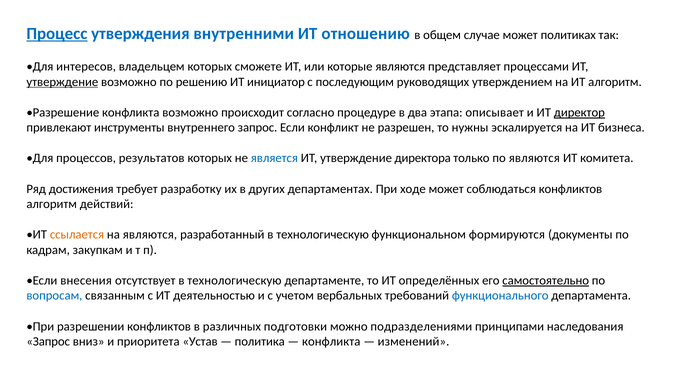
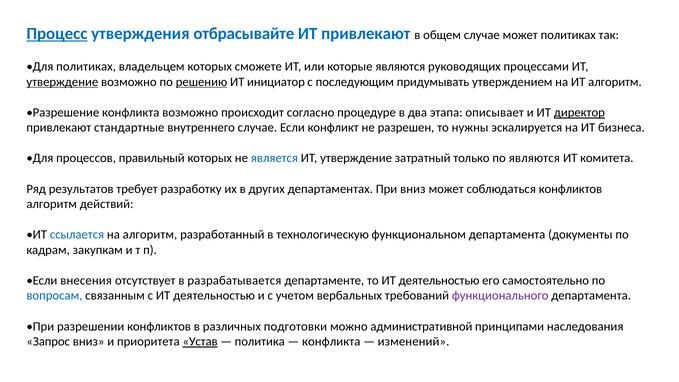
внутренними: внутренними -> отбрасывайте
ИТ отношению: отношению -> привлекают
Для интересов: интересов -> политиках
представляет: представляет -> руководящих
решению underline: none -> present
руководящих: руководящих -> придумывать
инструменты: инструменты -> стандартные
внутреннего запрос: запрос -> случае
результатов: результатов -> правильный
директора: директора -> затратный
достижения: достижения -> результатов
При ходе: ходе -> вниз
ссылается colour: orange -> blue
на являются: являются -> алгоритм
функциональном формируются: формируются -> департамента
отсутствует в технологическую: технологическую -> разрабатывается
то ИТ определённых: определённых -> деятельностью
самостоятельно underline: present -> none
функционального colour: blue -> purple
подразделениями: подразделениями -> административной
Устав underline: none -> present
